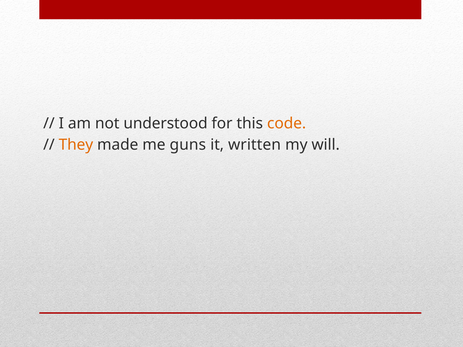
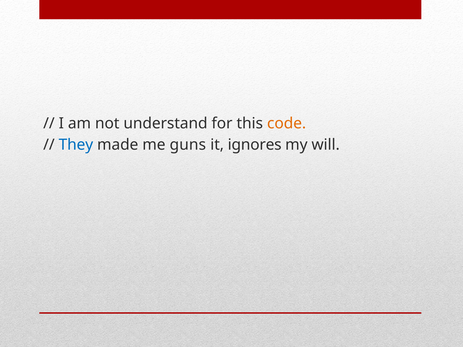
understood: understood -> understand
They colour: orange -> blue
written: written -> ignores
